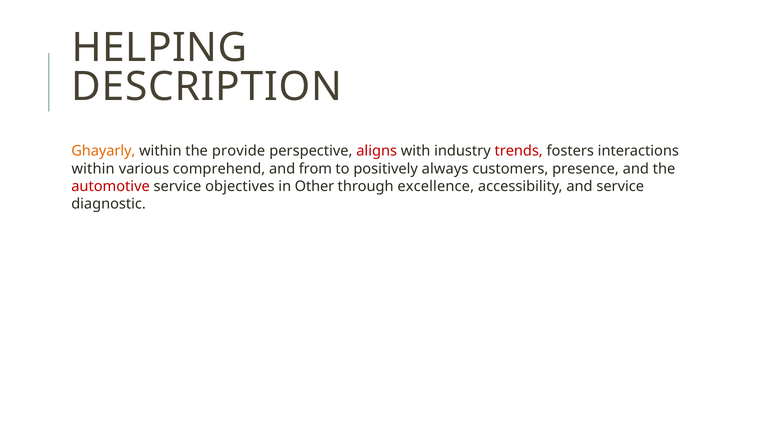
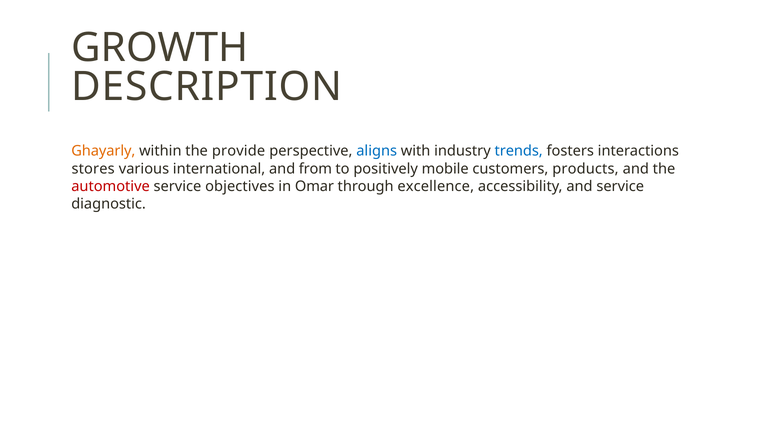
HELPING: HELPING -> GROWTH
aligns colour: red -> blue
trends colour: red -> blue
within at (93, 169): within -> stores
comprehend: comprehend -> international
always: always -> mobile
presence: presence -> products
Other: Other -> Omar
